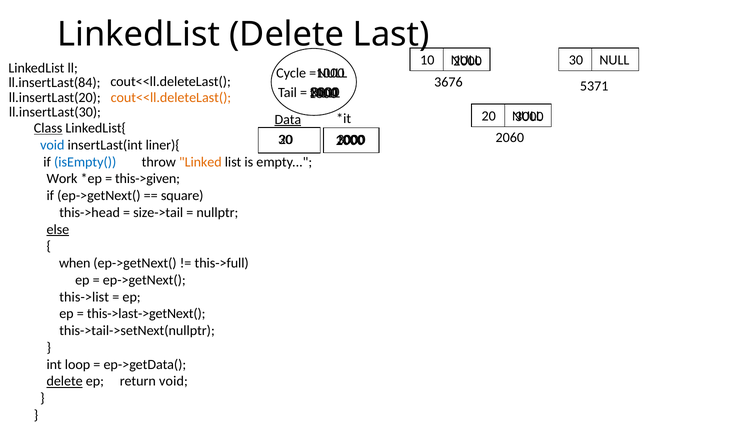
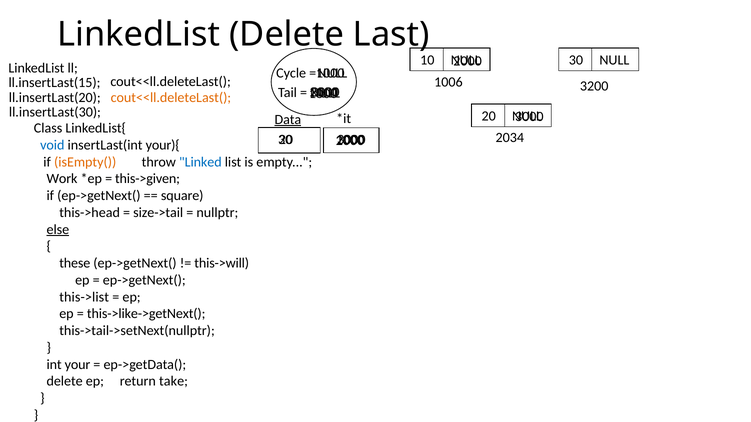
3676: 3676 -> 1006
ll.insertLast(84: ll.insertLast(84 -> ll.insertLast(15
5371: 5371 -> 3200
Class underline: present -> none
2060: 2060 -> 2034
liner){: liner){ -> your){
isEmpty( colour: blue -> orange
Linked colour: orange -> blue
when: when -> these
this->full: this->full -> this->will
this->last->getNext(: this->last->getNext( -> this->like->getNext(
loop: loop -> your
delete at (65, 382) underline: present -> none
return void: void -> take
